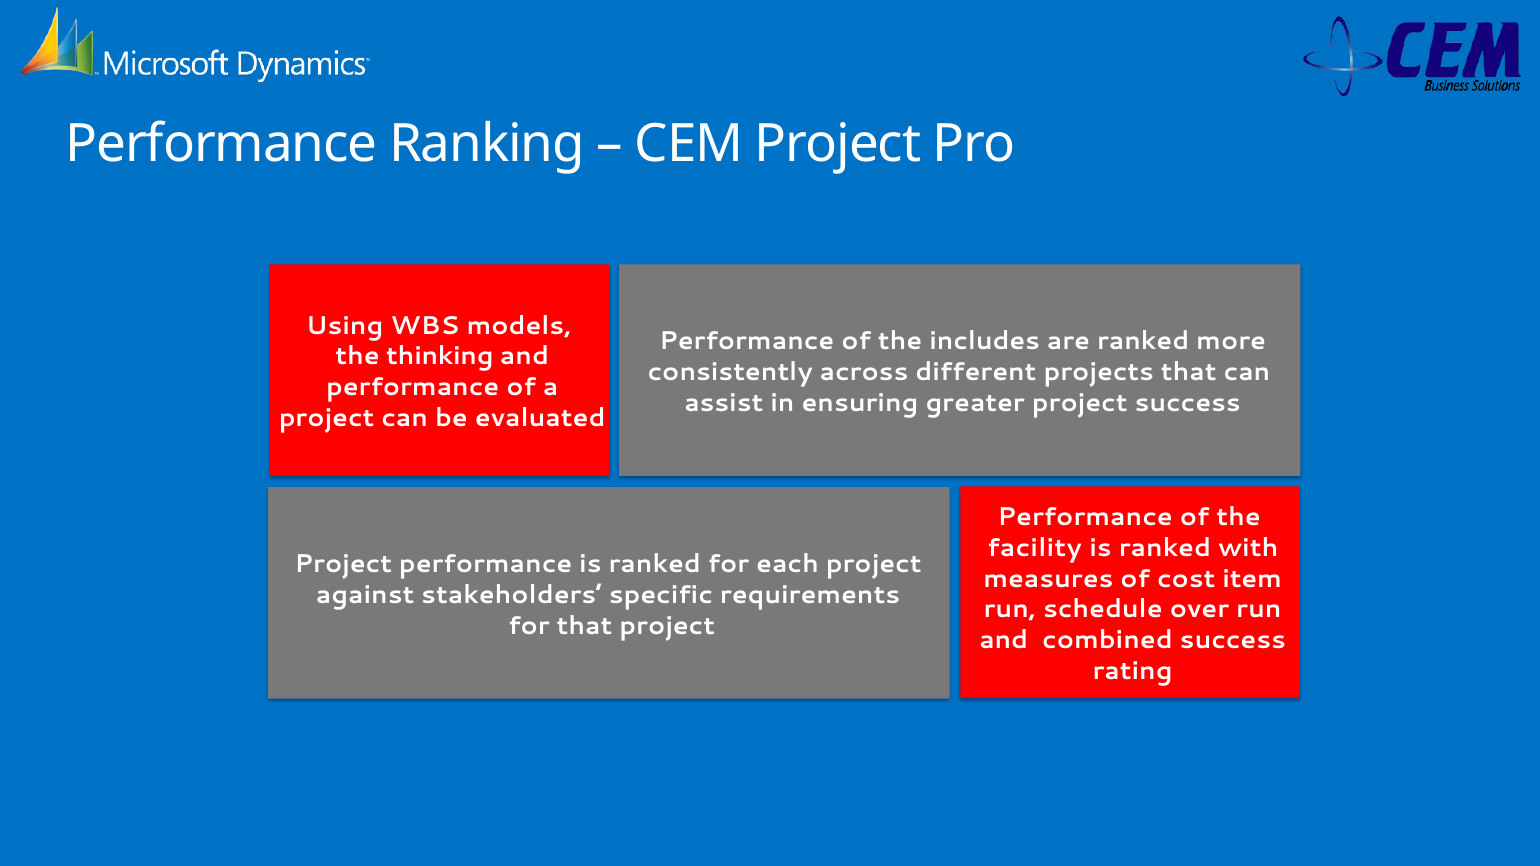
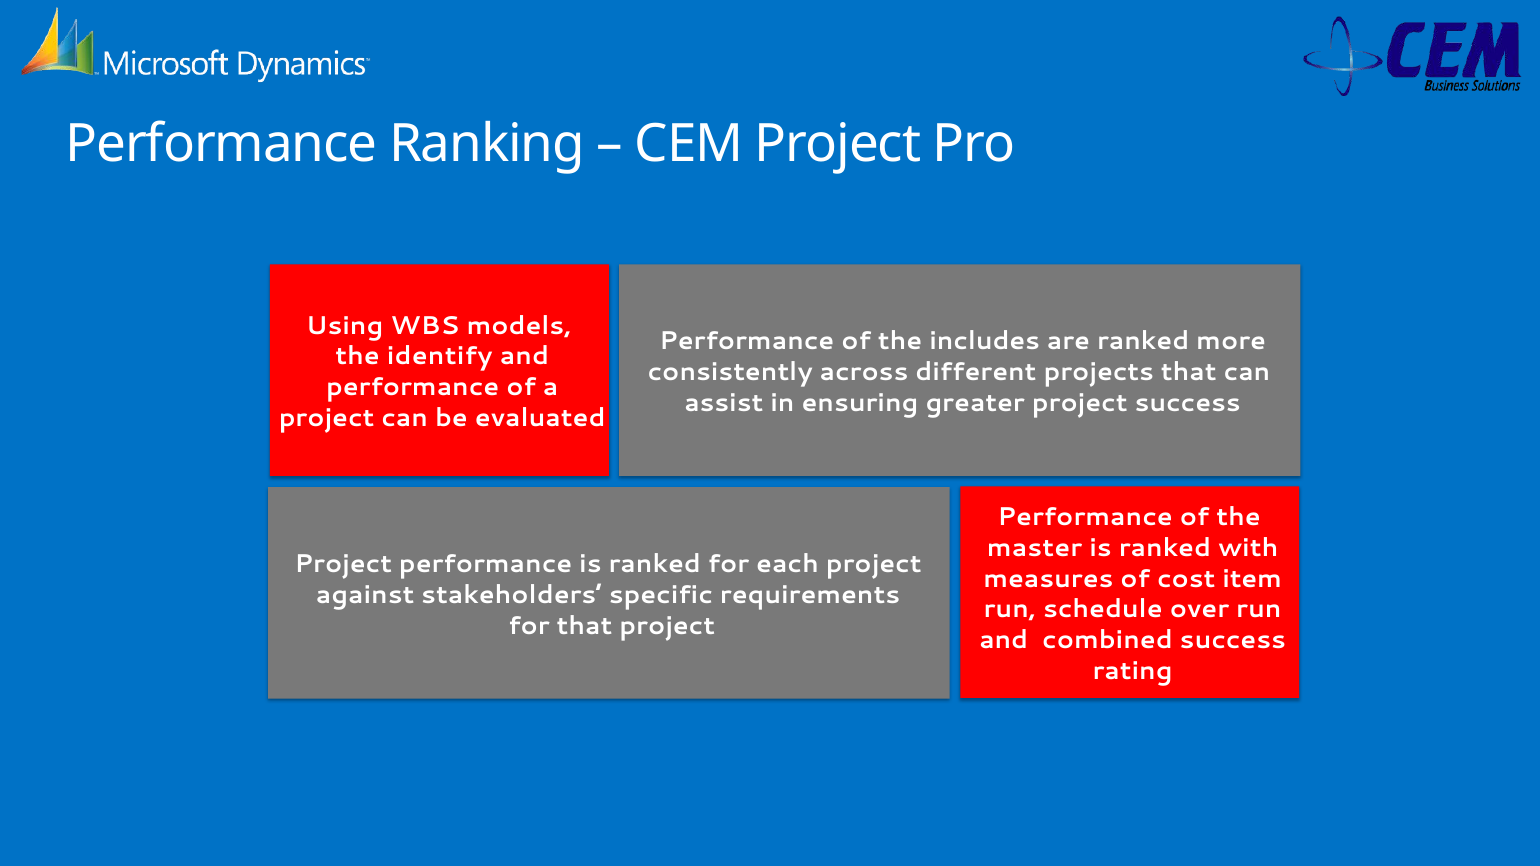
thinking: thinking -> identify
facility: facility -> master
